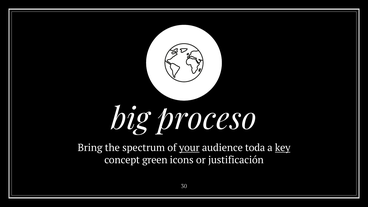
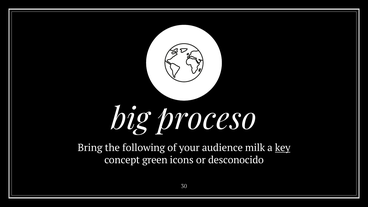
spectrum: spectrum -> following
your underline: present -> none
toda: toda -> milk
justificación: justificación -> desconocido
